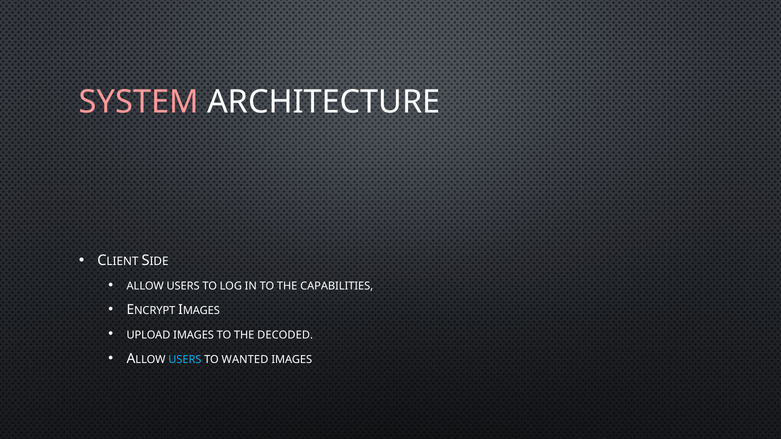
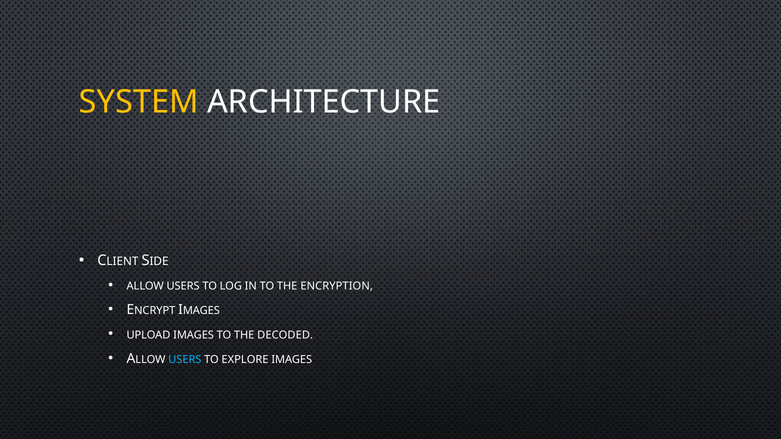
SYSTEM colour: pink -> yellow
CAPABILITIES: CAPABILITIES -> ENCRYPTION
WANTED: WANTED -> EXPLORE
